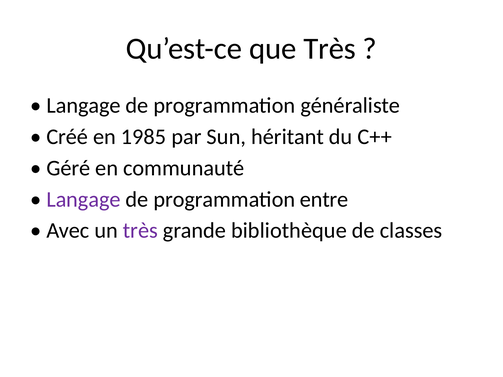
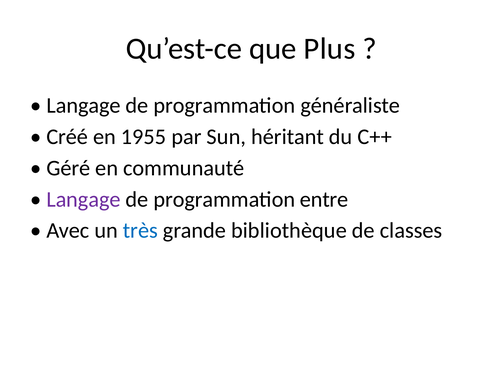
que Très: Très -> Plus
1985: 1985 -> 1955
très at (140, 231) colour: purple -> blue
